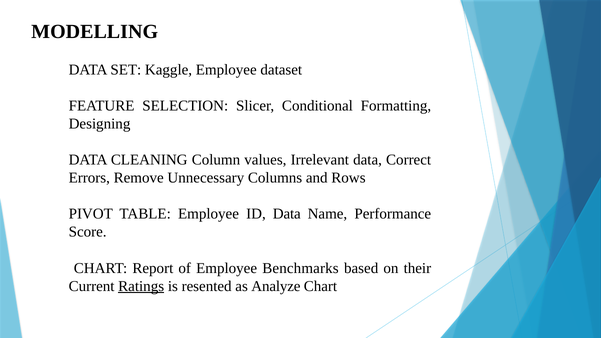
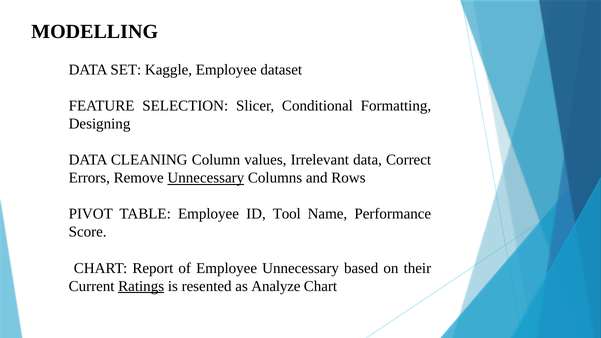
Unnecessary at (206, 178) underline: none -> present
ID Data: Data -> Tool
Employee Benchmarks: Benchmarks -> Unnecessary
